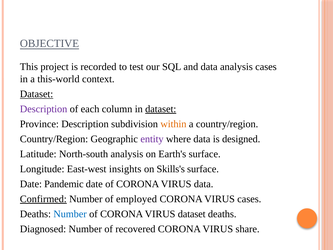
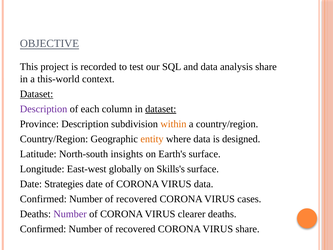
analysis cases: cases -> share
entity colour: purple -> orange
North-south analysis: analysis -> insights
insights: insights -> globally
Pandemic: Pandemic -> Strategies
Confirmed at (43, 199) underline: present -> none
employed at (137, 199): employed -> recovered
Number at (70, 214) colour: blue -> purple
VIRUS dataset: dataset -> clearer
Diagnosed at (43, 229): Diagnosed -> Confirmed
